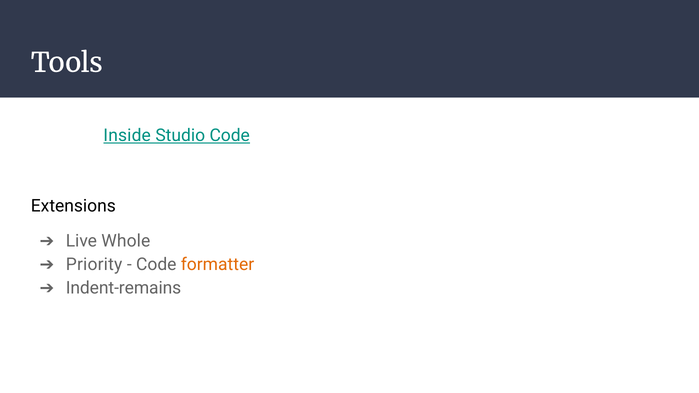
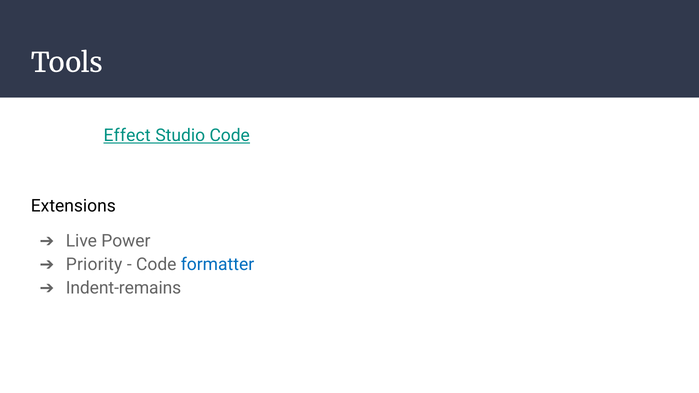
Inside: Inside -> Effect
Whole: Whole -> Power
formatter colour: orange -> blue
